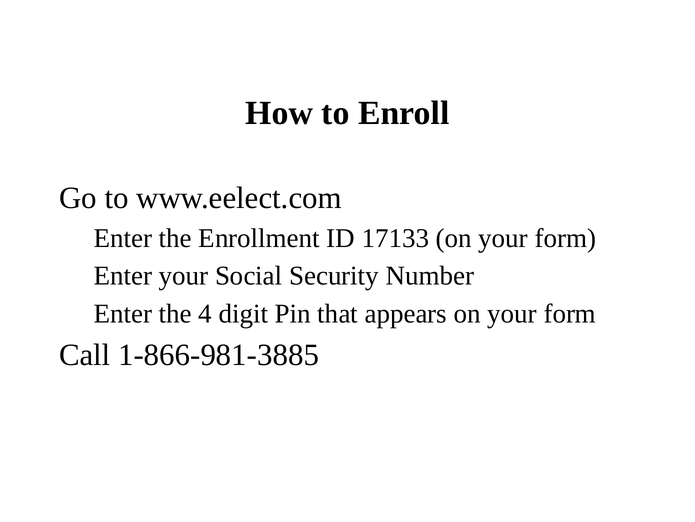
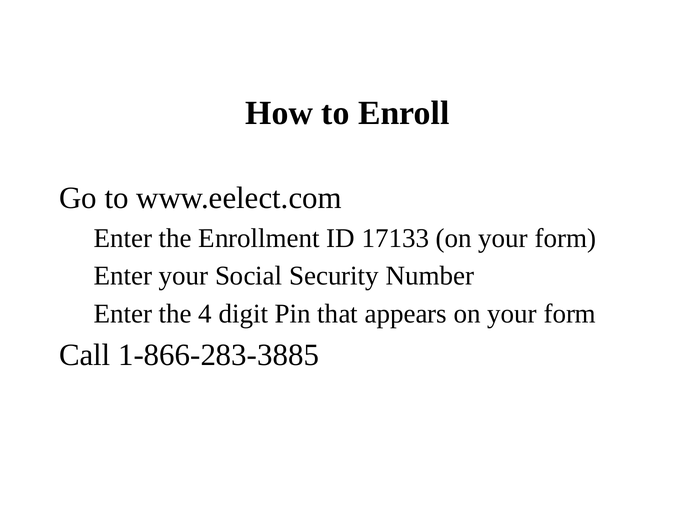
1-866-981-3885: 1-866-981-3885 -> 1-866-283-3885
